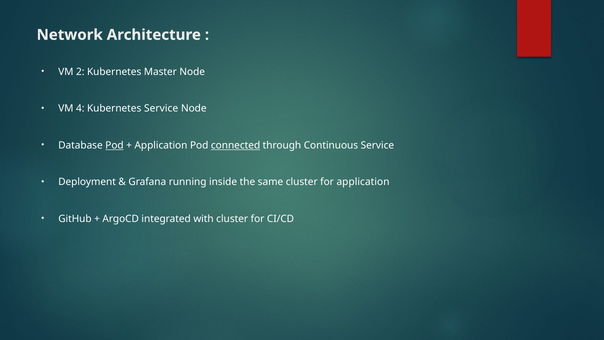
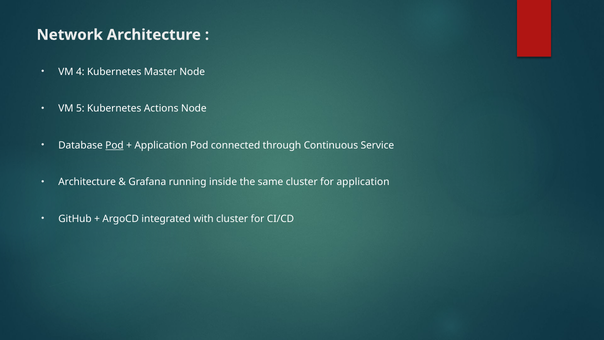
2: 2 -> 4
4: 4 -> 5
Kubernetes Service: Service -> Actions
connected underline: present -> none
Deployment at (87, 182): Deployment -> Architecture
